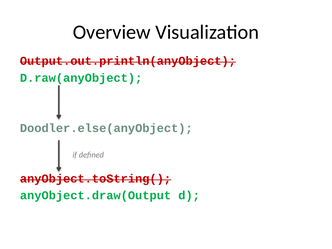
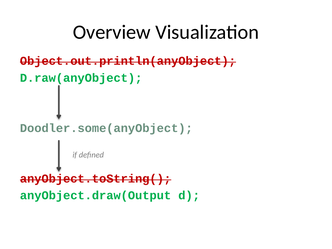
Output.out.println(anyObject: Output.out.println(anyObject -> Object.out.println(anyObject
Doodler.else(anyObject: Doodler.else(anyObject -> Doodler.some(anyObject
